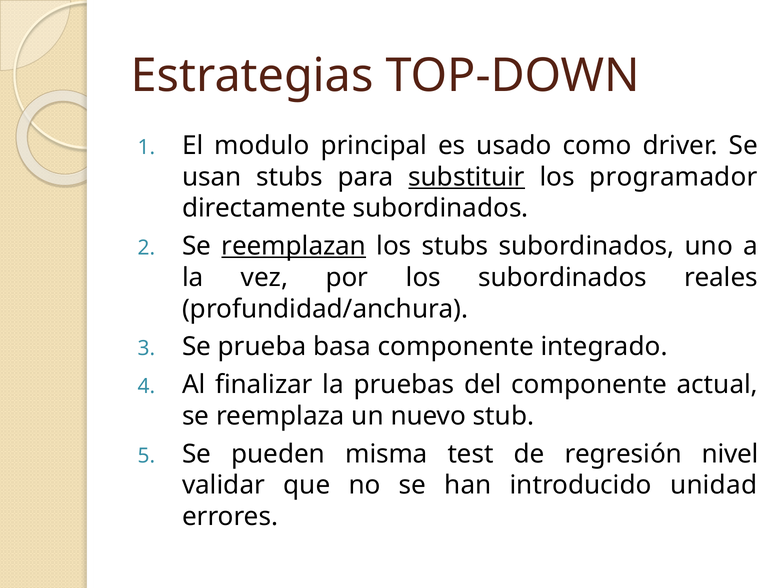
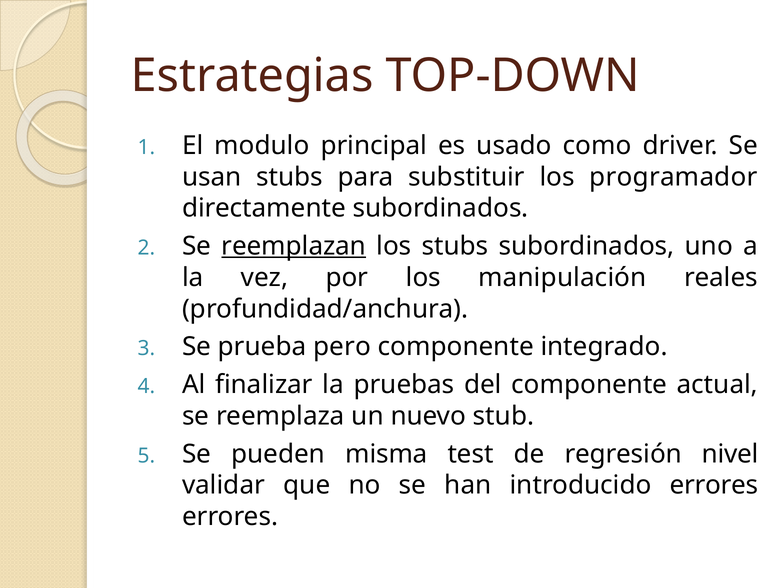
substituir underline: present -> none
los subordinados: subordinados -> manipulación
basa: basa -> pero
introducido unidad: unidad -> errores
